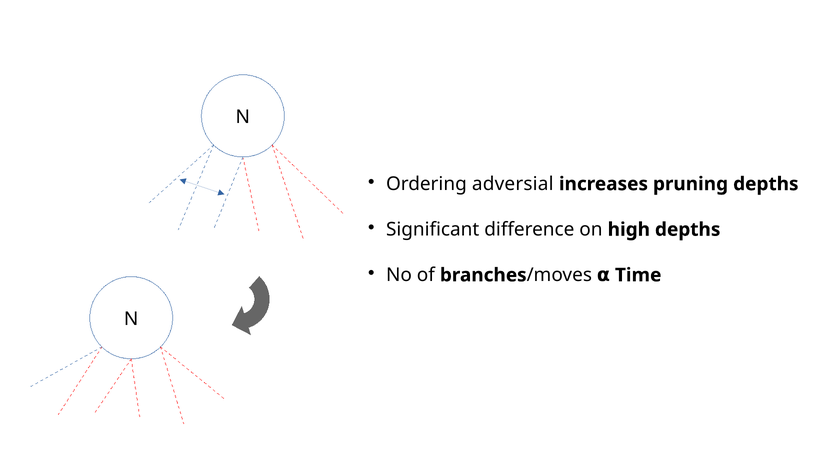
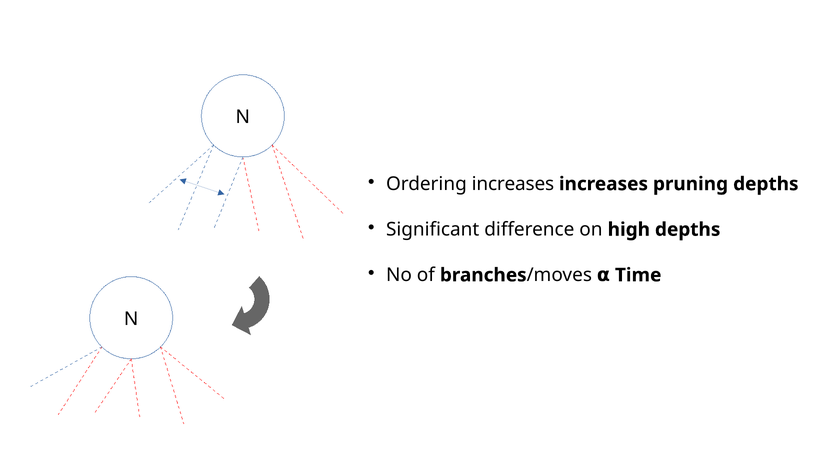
Ordering adversial: adversial -> increases
